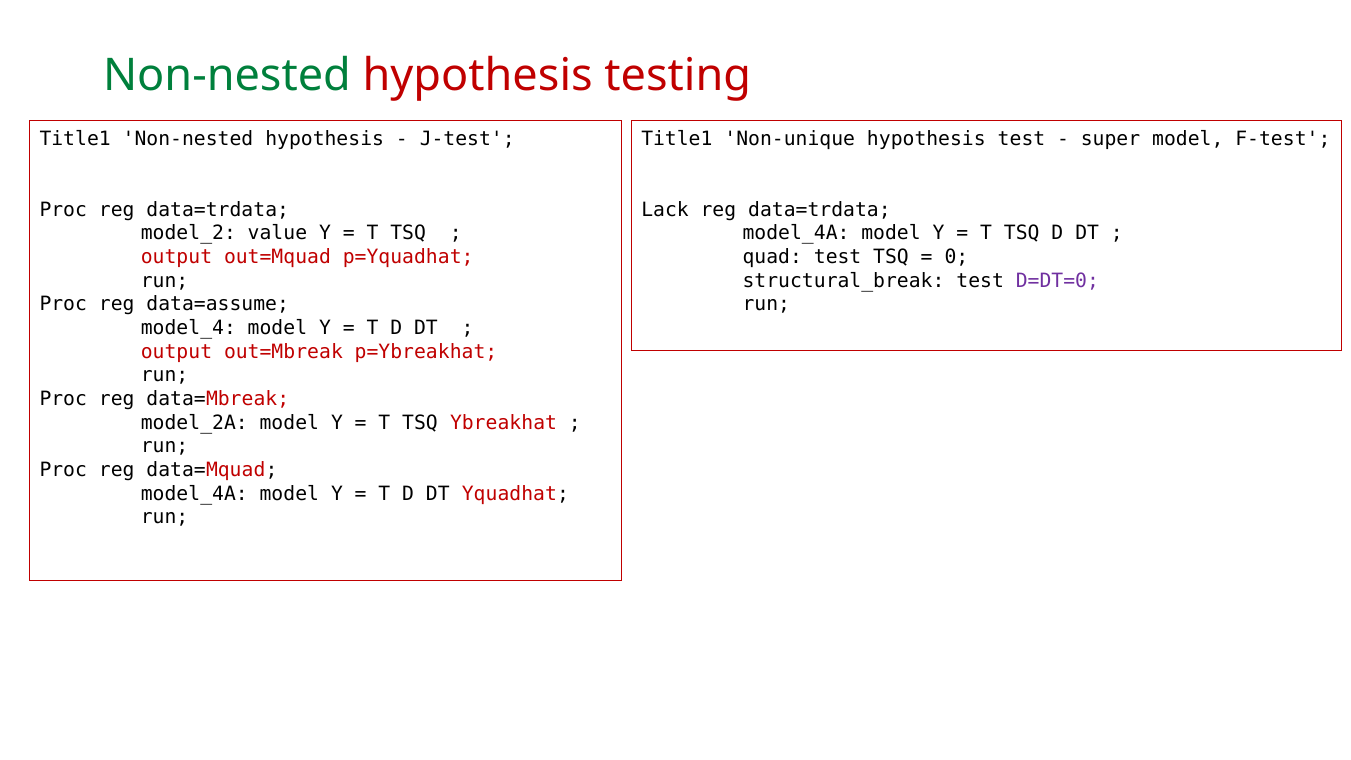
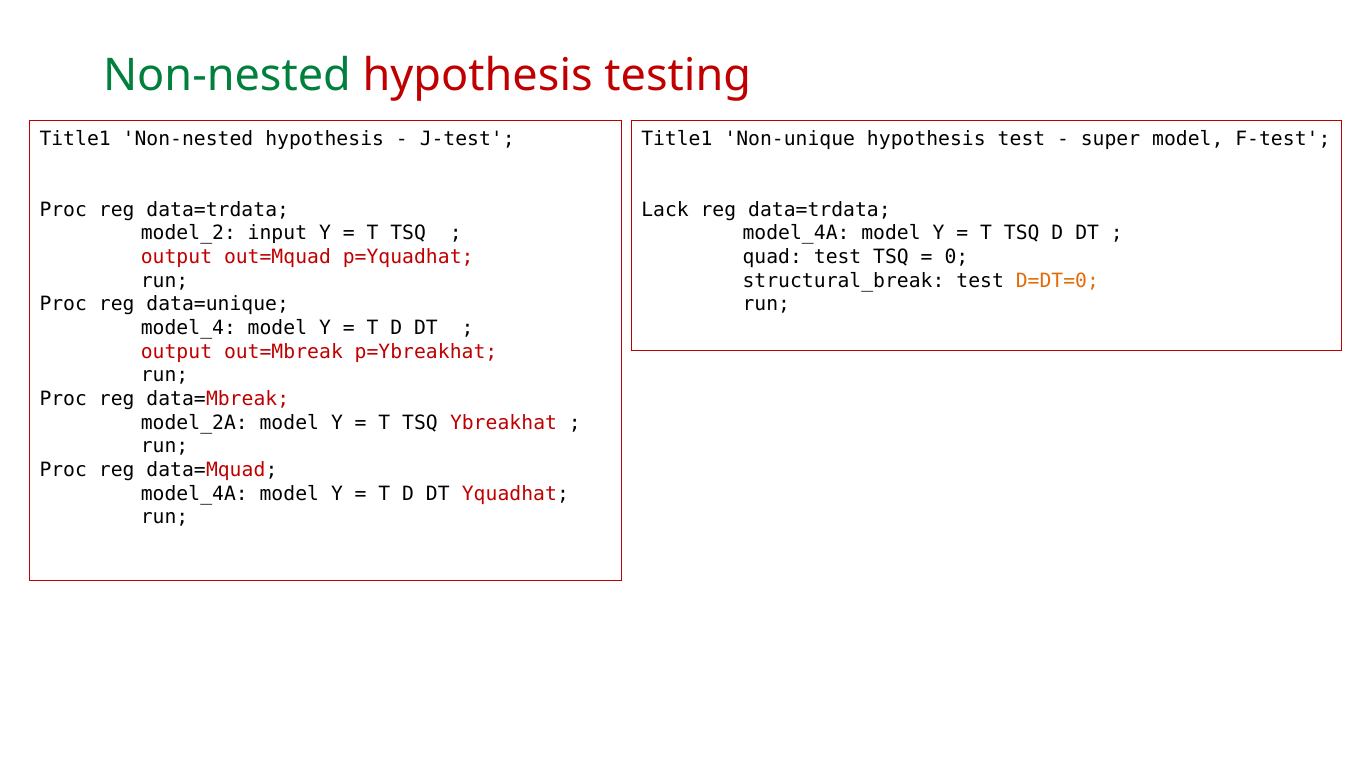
value: value -> input
D=DT=0 colour: purple -> orange
data=assume: data=assume -> data=unique
